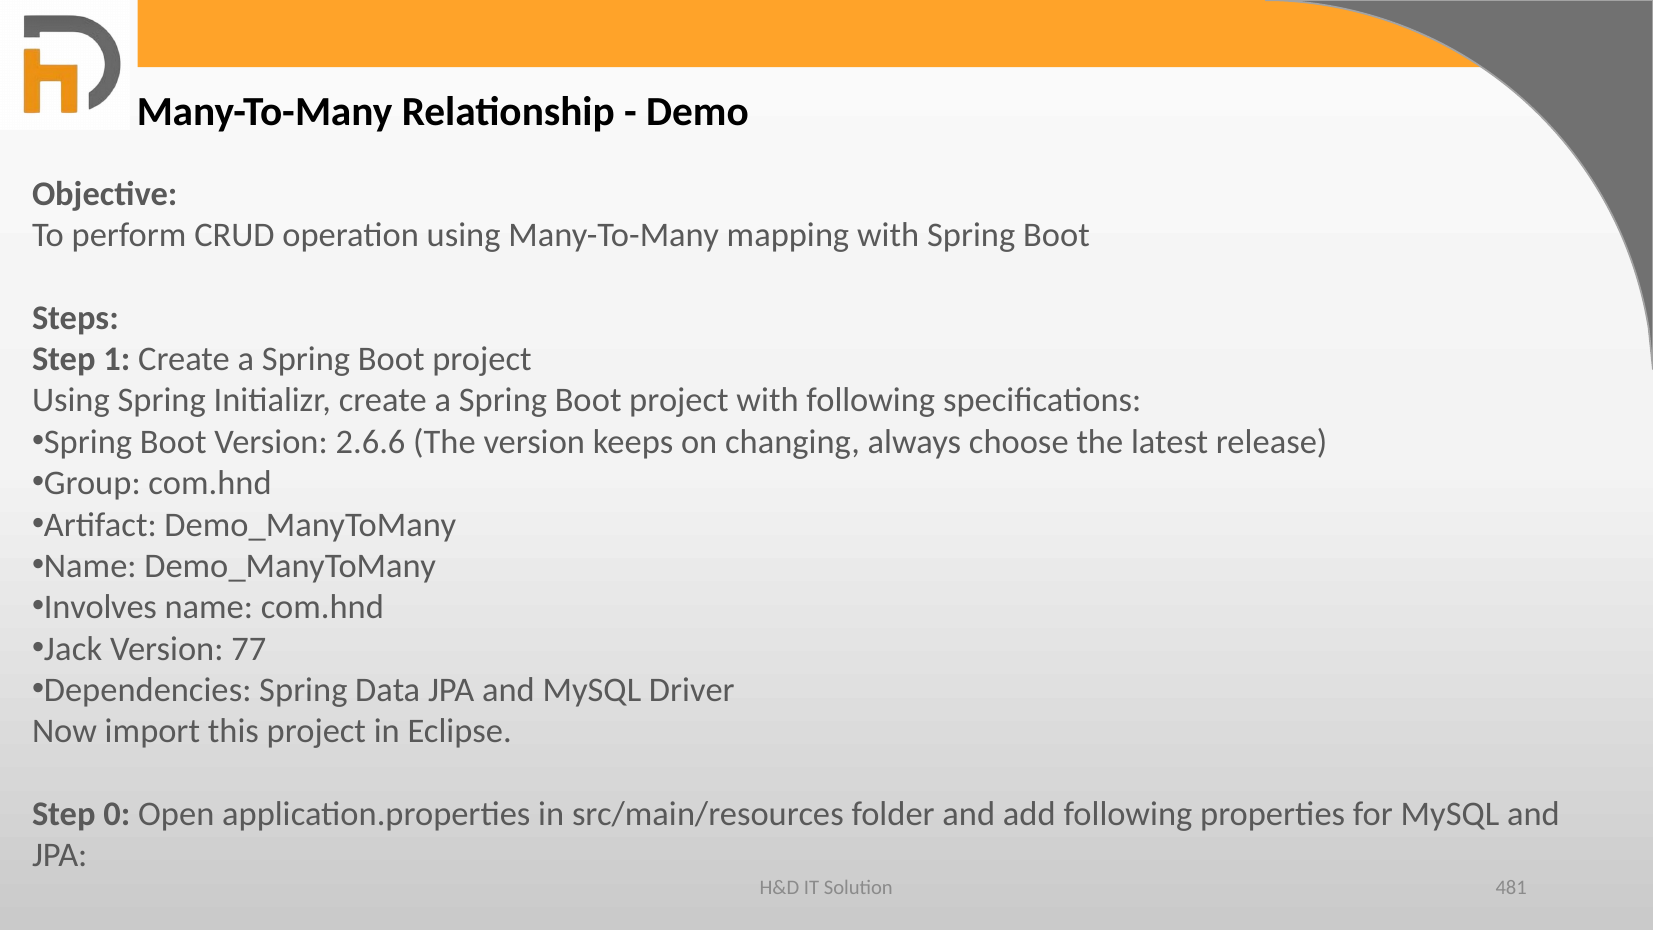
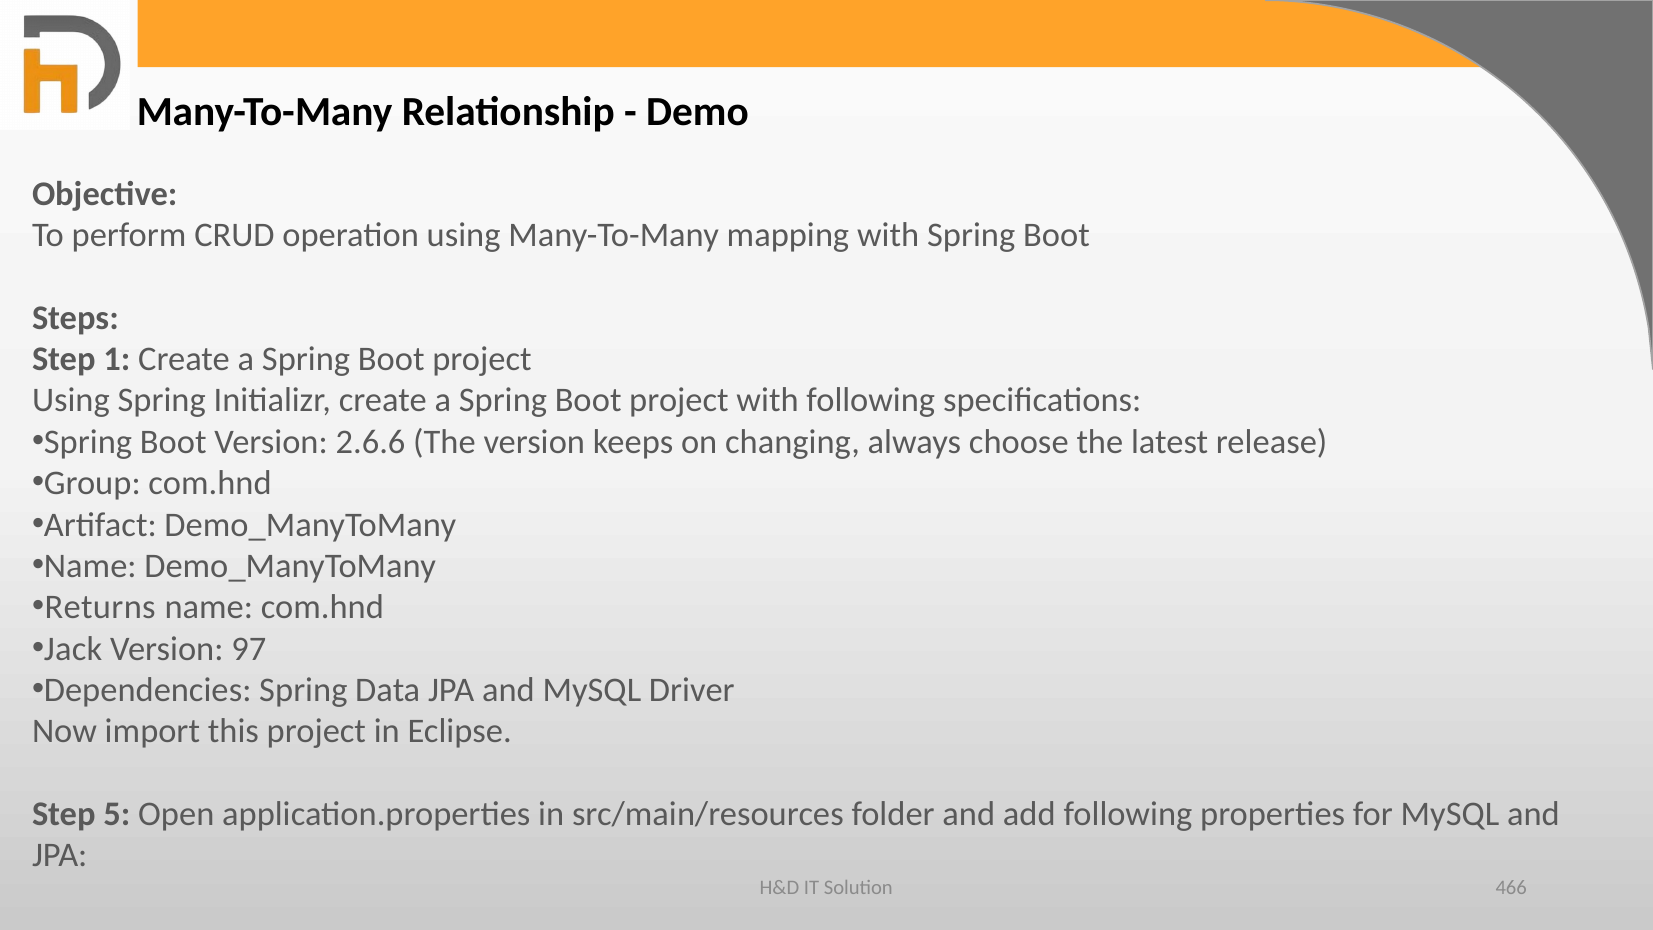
Involves: Involves -> Returns
77: 77 -> 97
0: 0 -> 5
481: 481 -> 466
